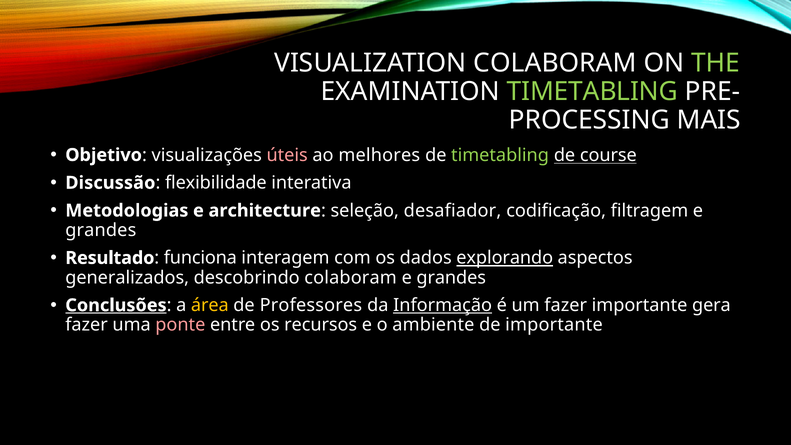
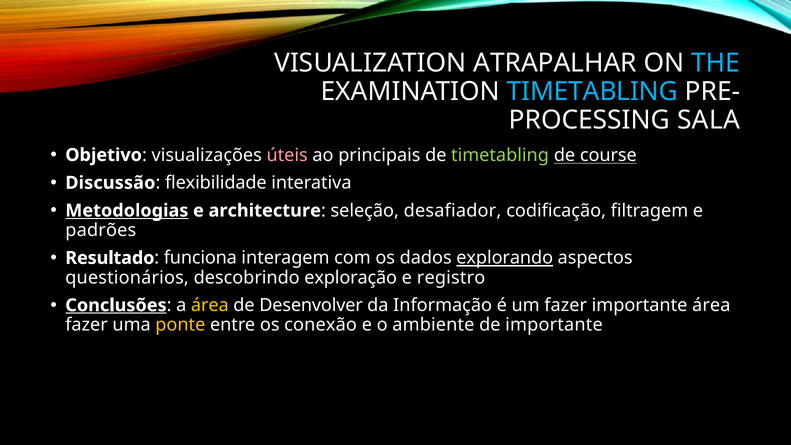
VISUALIZATION COLABORAM: COLABORAM -> ATRAPALHAR
THE colour: light green -> light blue
TIMETABLING at (592, 91) colour: light green -> light blue
MAIS: MAIS -> SALA
melhores: melhores -> principais
Metodologias underline: none -> present
grandes at (101, 230): grandes -> padrões
generalizados: generalizados -> questionários
descobrindo colaboram: colaboram -> exploração
grandes at (451, 277): grandes -> registro
Professores: Professores -> Desenvolver
Informação underline: present -> none
importante gera: gera -> área
ponte colour: pink -> yellow
recursos: recursos -> conexão
